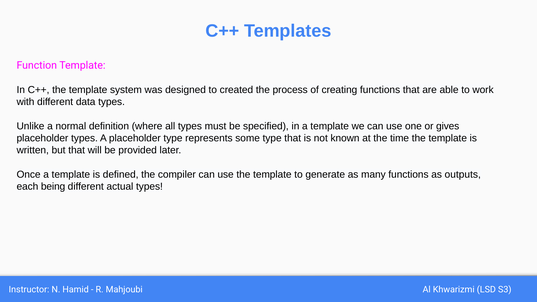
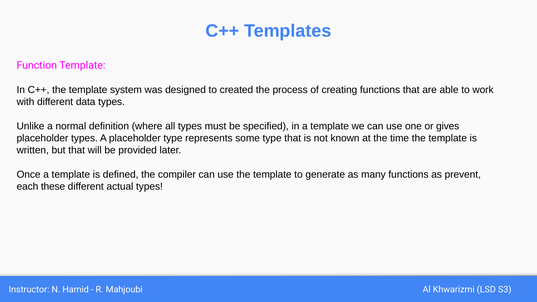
outputs: outputs -> prevent
being: being -> these
